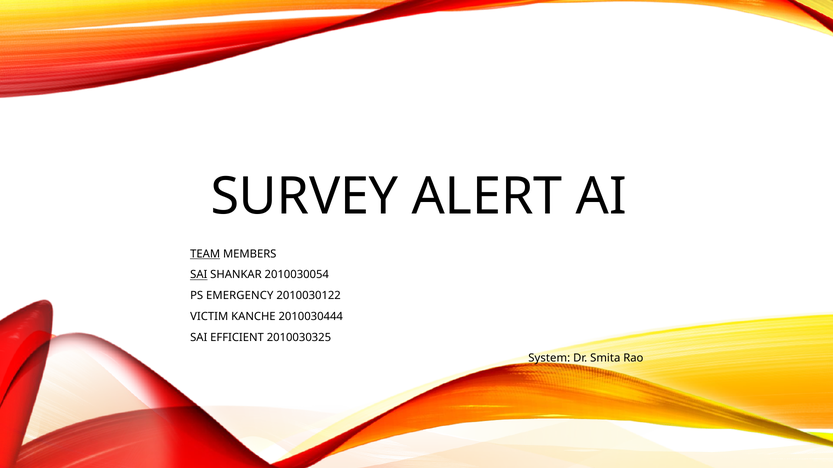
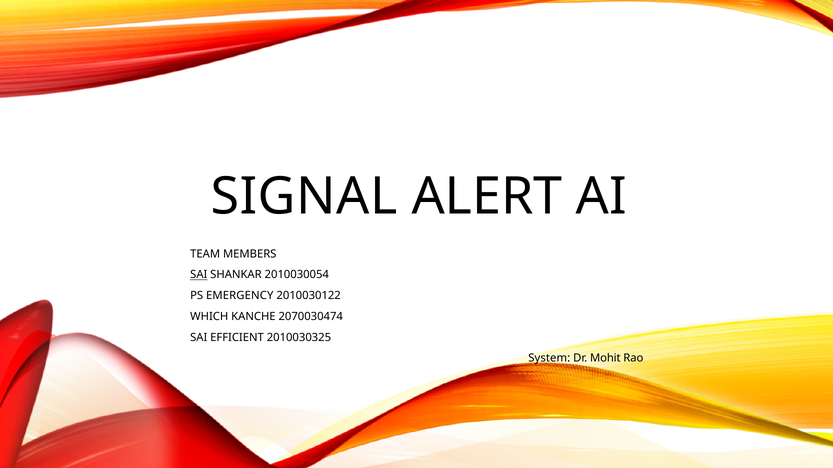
SURVEY: SURVEY -> SIGNAL
TEAM underline: present -> none
VICTIM: VICTIM -> WHICH
2010030444: 2010030444 -> 2070030474
Smita: Smita -> Mohit
